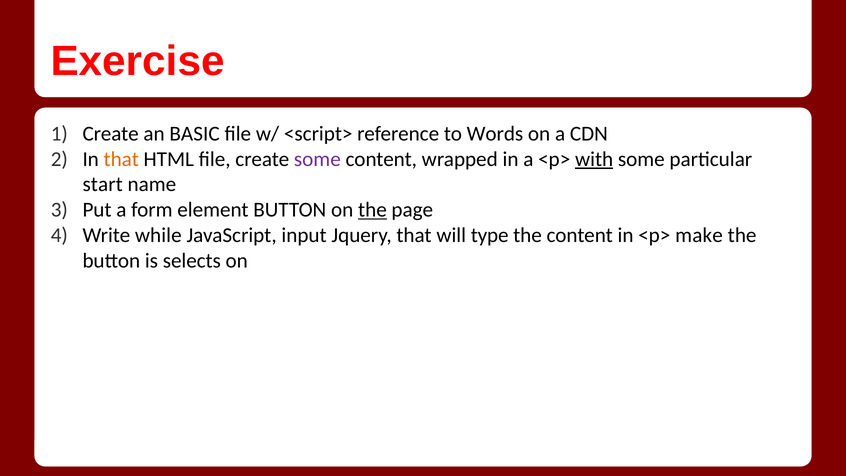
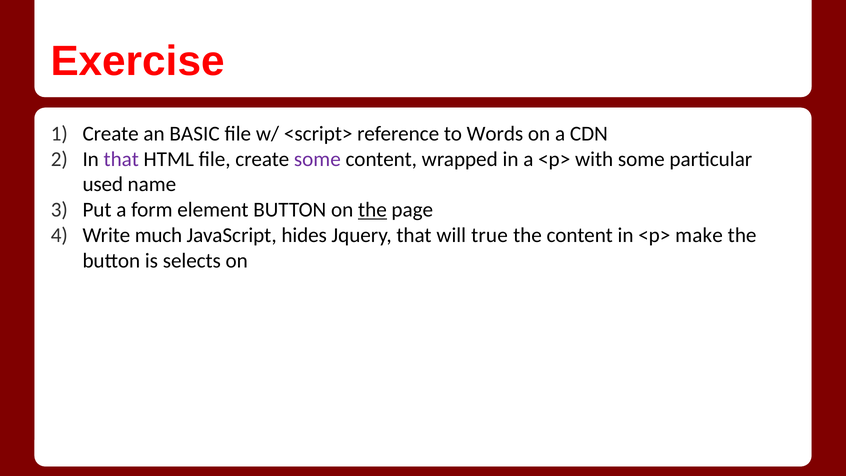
that at (121, 159) colour: orange -> purple
with underline: present -> none
start: start -> used
while: while -> much
input: input -> hides
type: type -> true
